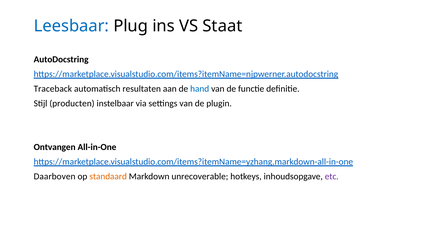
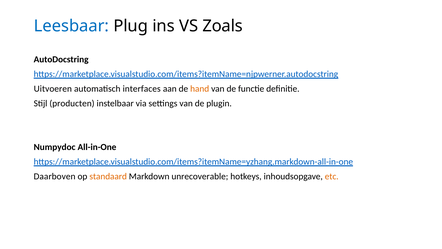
Staat: Staat -> Zoals
Traceback: Traceback -> Uitvoeren
resultaten: resultaten -> interfaces
hand colour: blue -> orange
Ontvangen: Ontvangen -> Numpydoc
etc colour: purple -> orange
